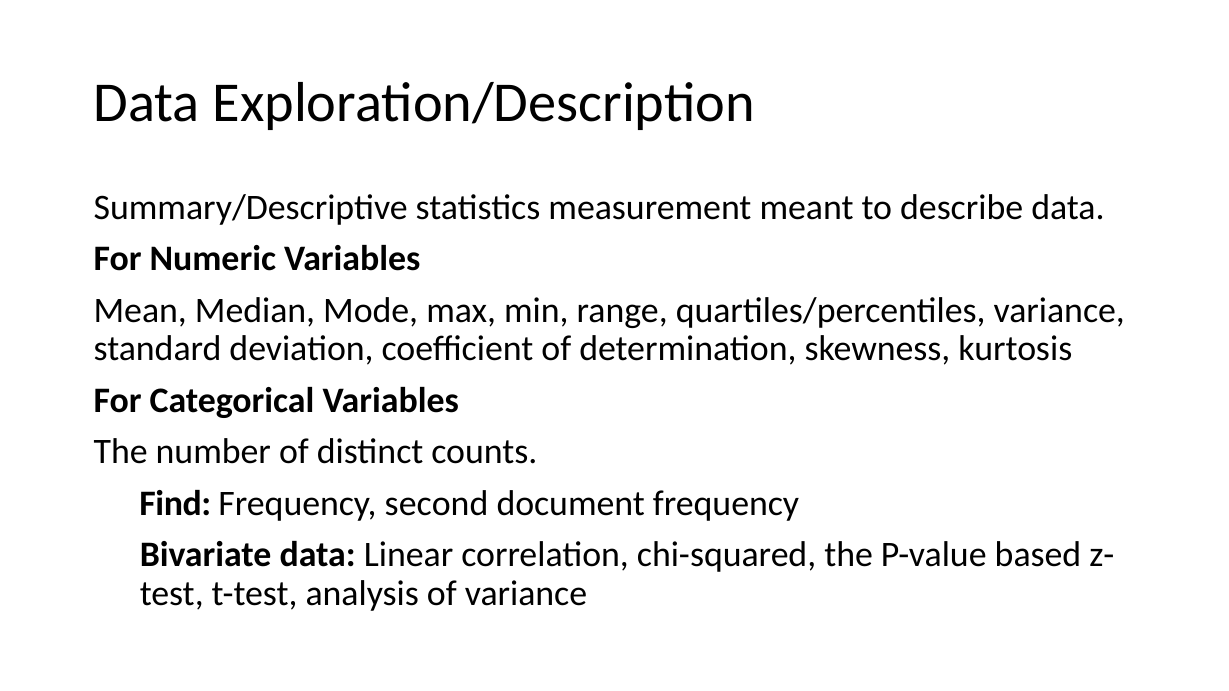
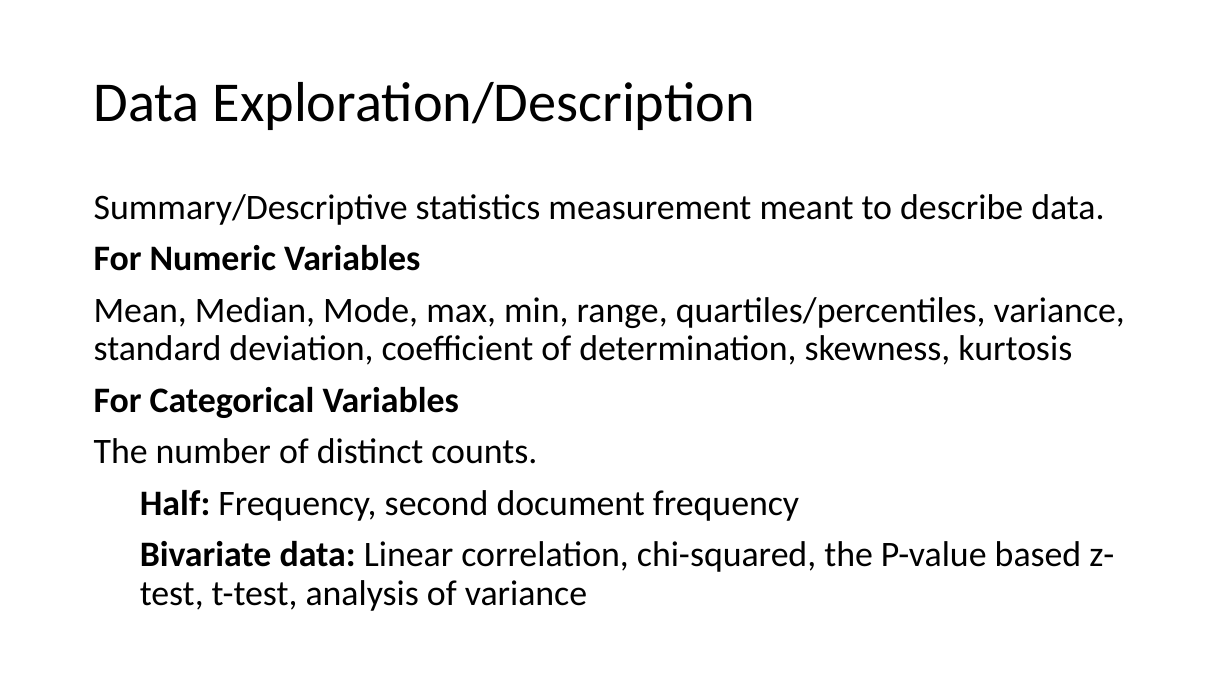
Find: Find -> Half
